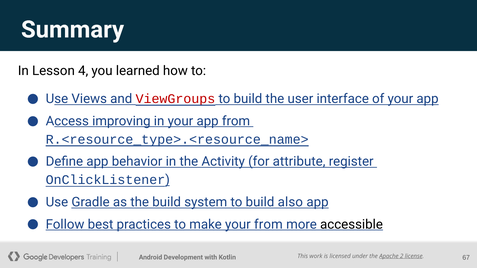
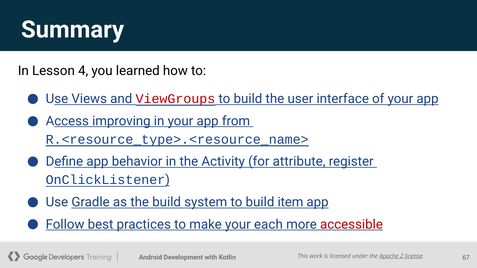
also: also -> item
your from: from -> each
accessible colour: black -> red
